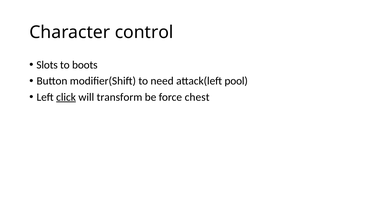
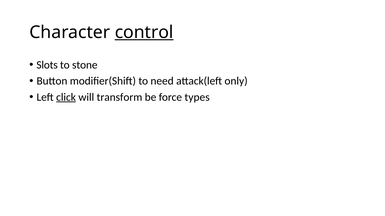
control underline: none -> present
boots: boots -> stone
pool: pool -> only
chest: chest -> types
